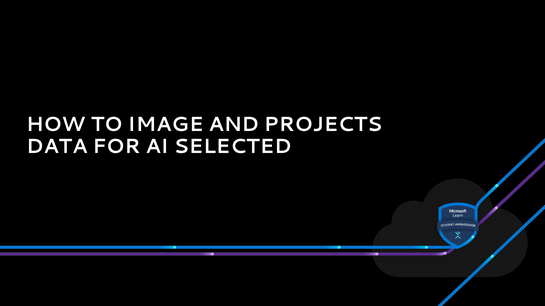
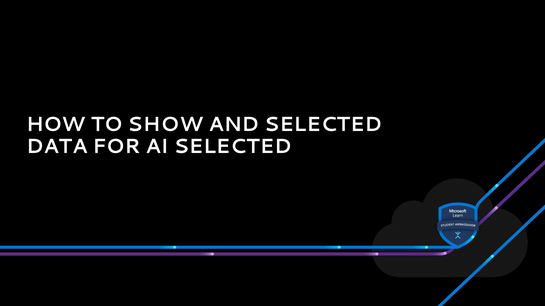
IMAGE: IMAGE -> SHOW
AND PROJECTS: PROJECTS -> SELECTED
